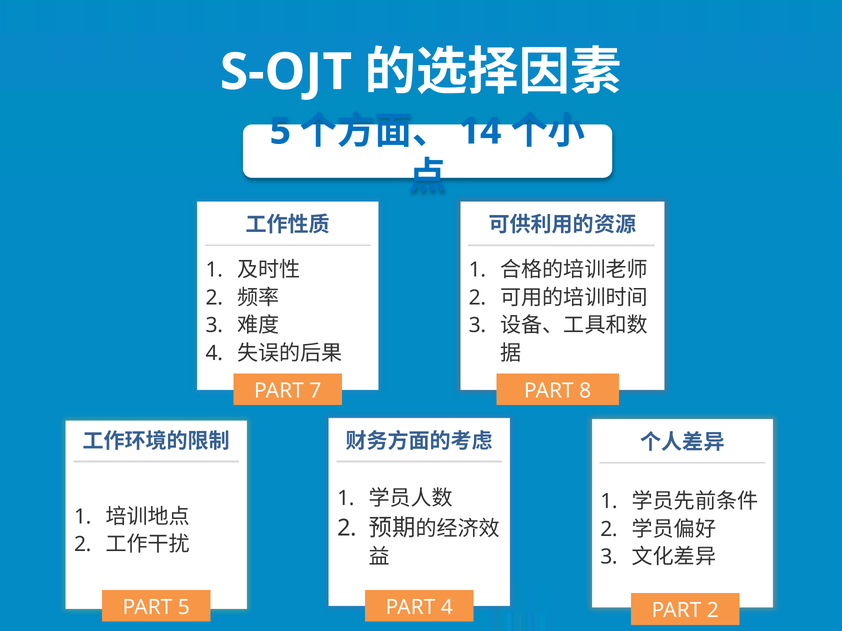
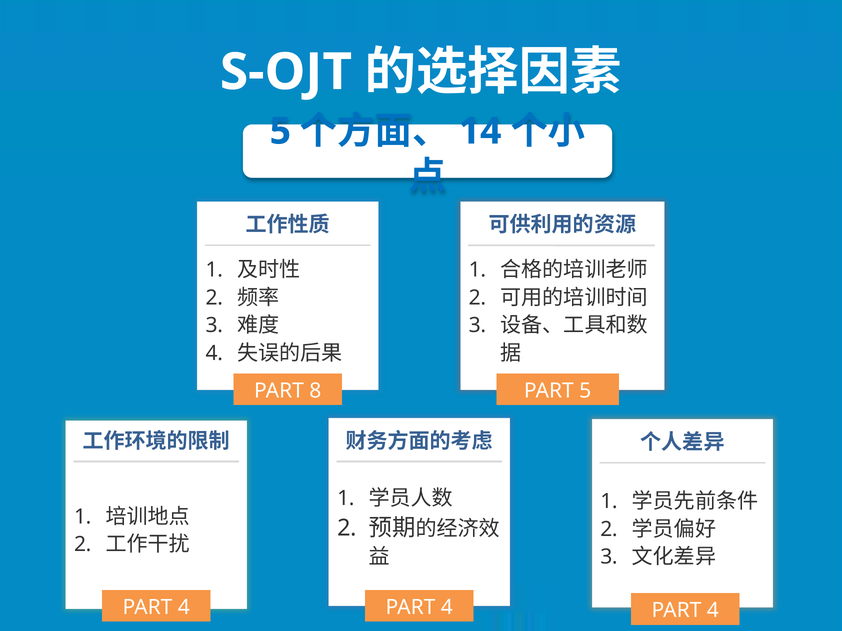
7: 7 -> 8
PART 8: 8 -> 5
5 at (184, 608): 5 -> 4
2 at (713, 611): 2 -> 4
